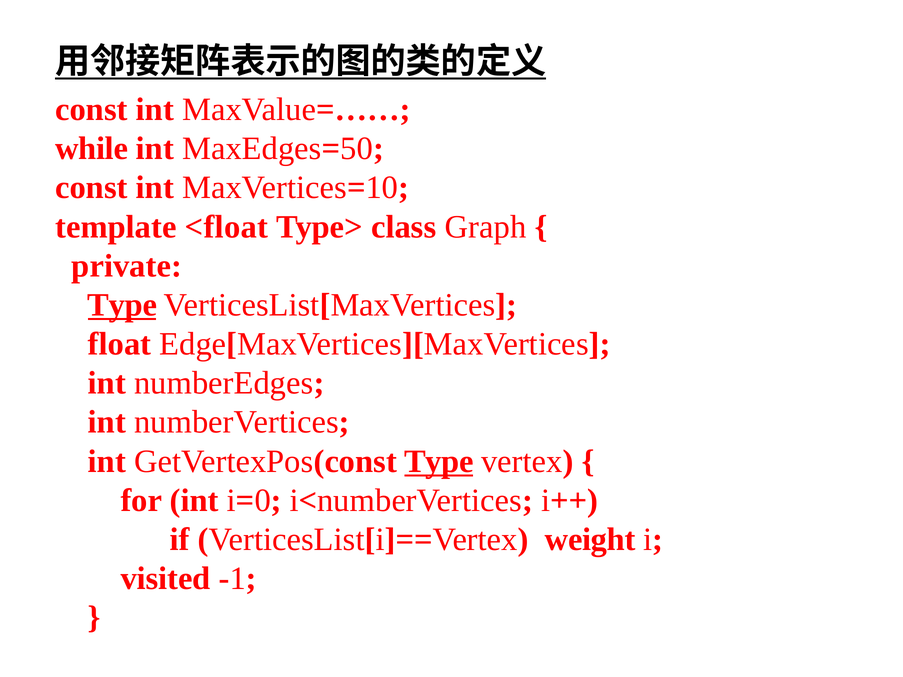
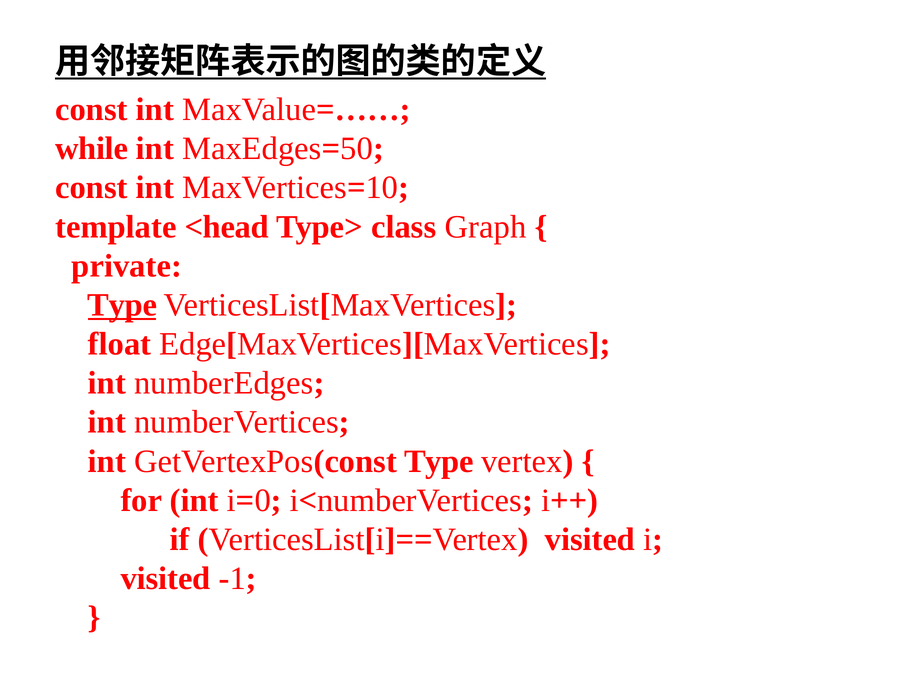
<float: <float -> <head
Type at (439, 462) underline: present -> none
VerticesList[i]==Vertex weight: weight -> visited
